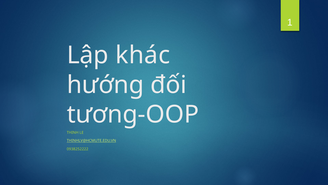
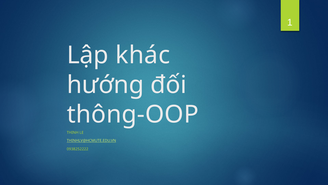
tương-OOP: tương-OOP -> thông-OOP
